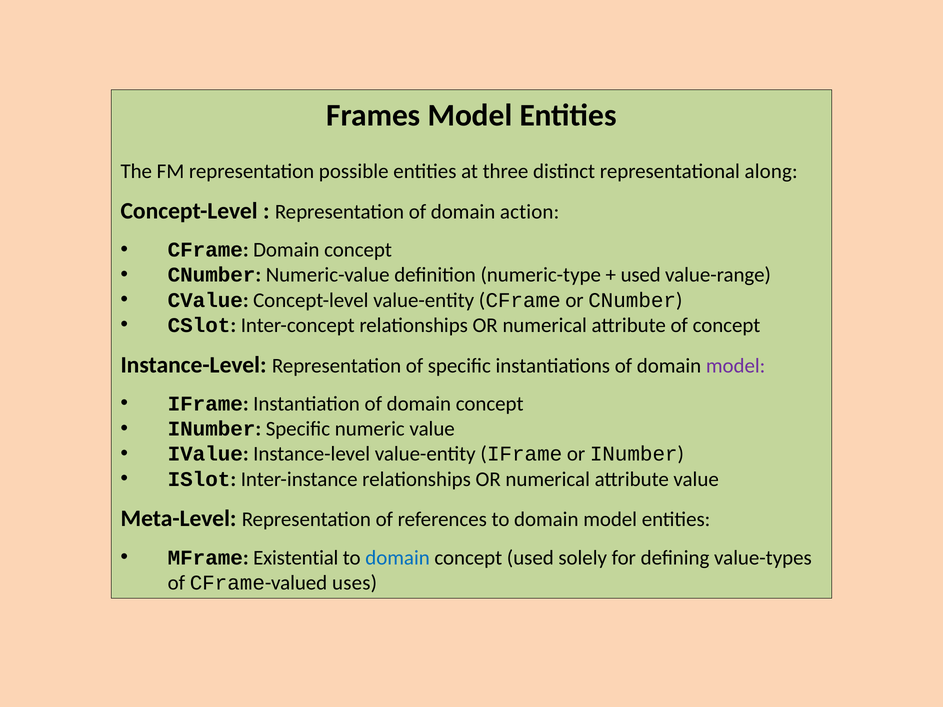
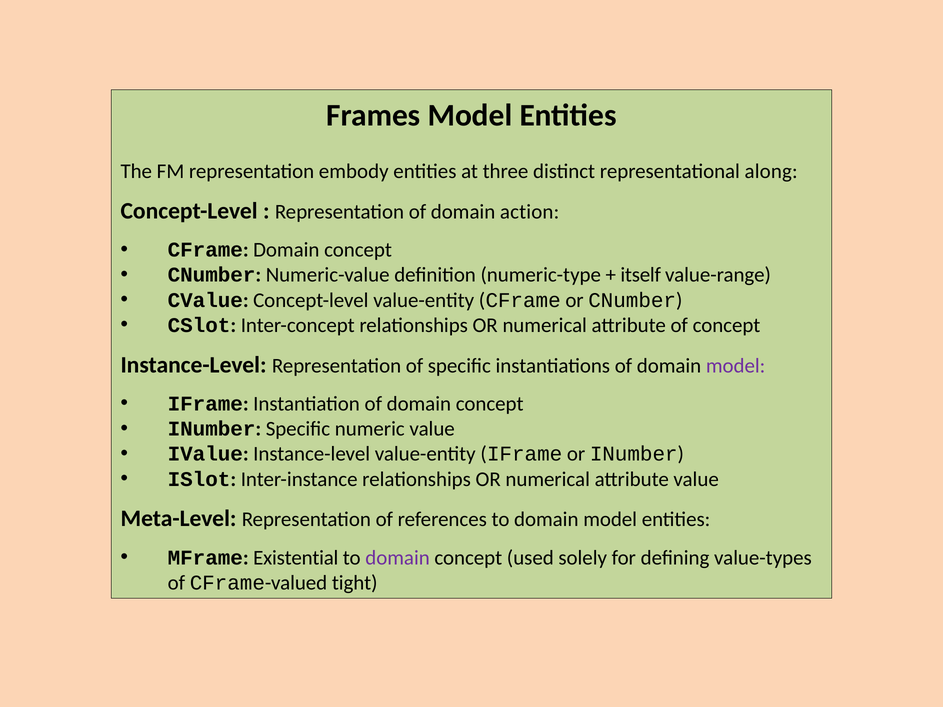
possible: possible -> embody
used at (641, 275): used -> itself
domain at (398, 558) colour: blue -> purple
uses: uses -> tight
